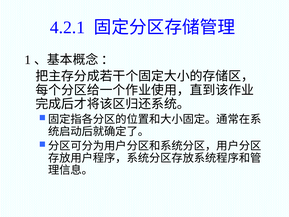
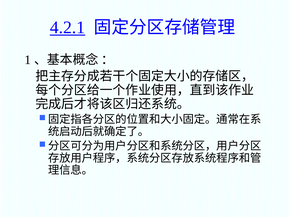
4.2.1 underline: none -> present
